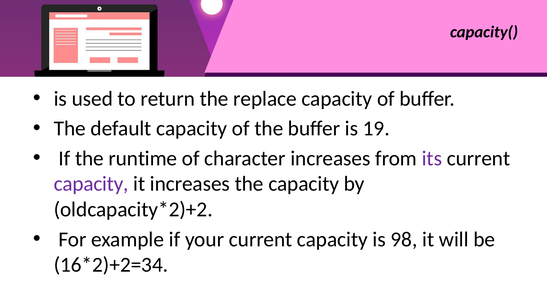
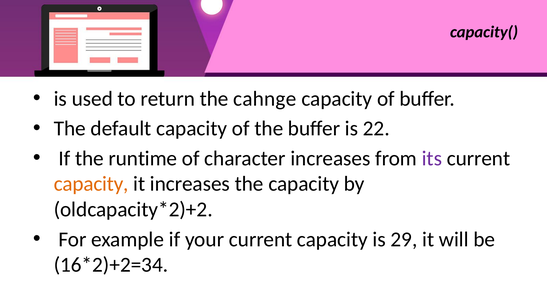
replace: replace -> cahnge
19: 19 -> 22
capacity at (91, 184) colour: purple -> orange
98: 98 -> 29
